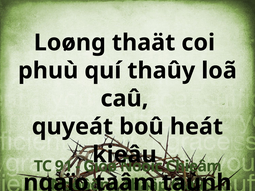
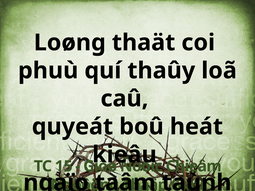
91: 91 -> 15
